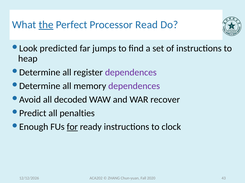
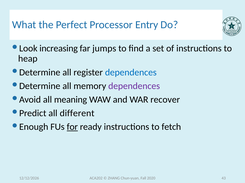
the underline: present -> none
Read: Read -> Entry
predicted: predicted -> increasing
dependences at (131, 73) colour: purple -> blue
decoded: decoded -> meaning
penalties: penalties -> different
clock: clock -> fetch
